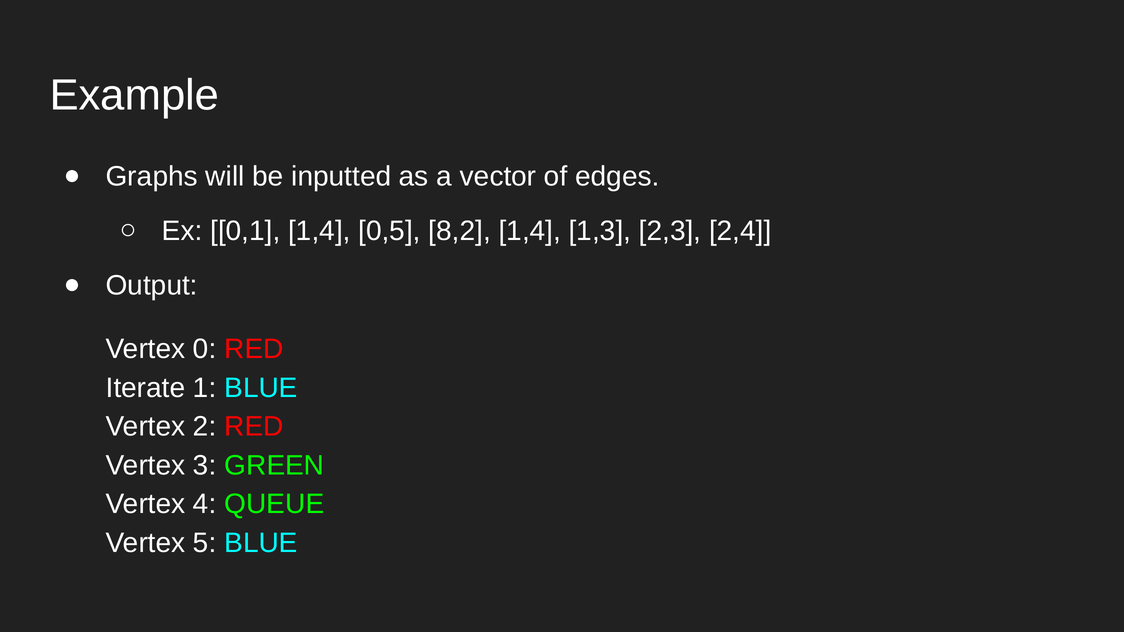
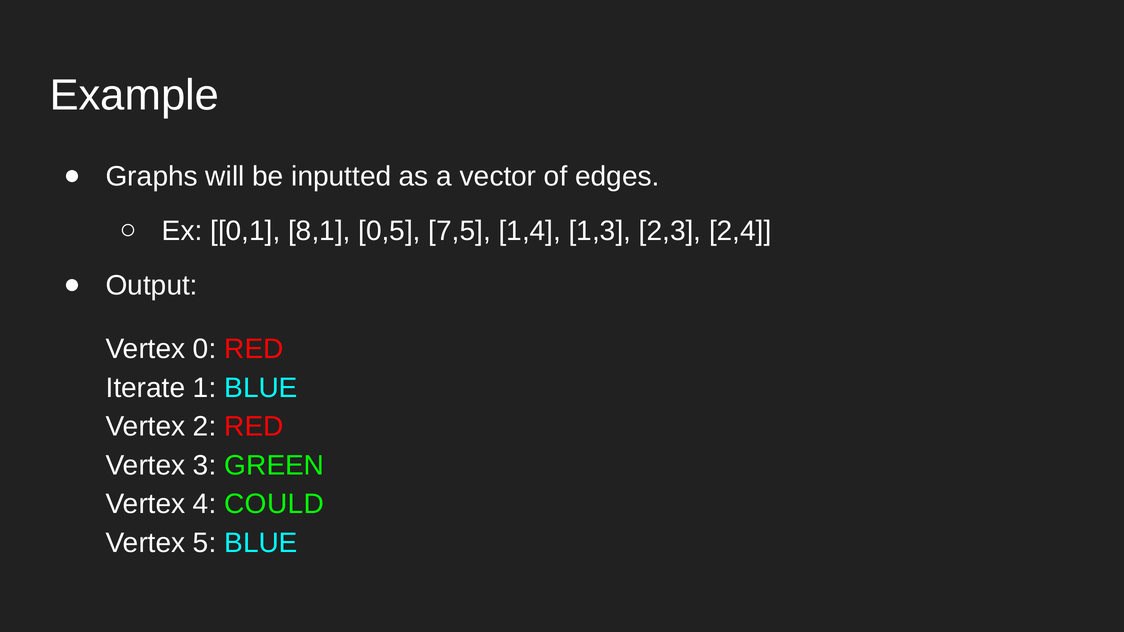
0,1 1,4: 1,4 -> 8,1
8,2: 8,2 -> 7,5
QUEUE: QUEUE -> COULD
